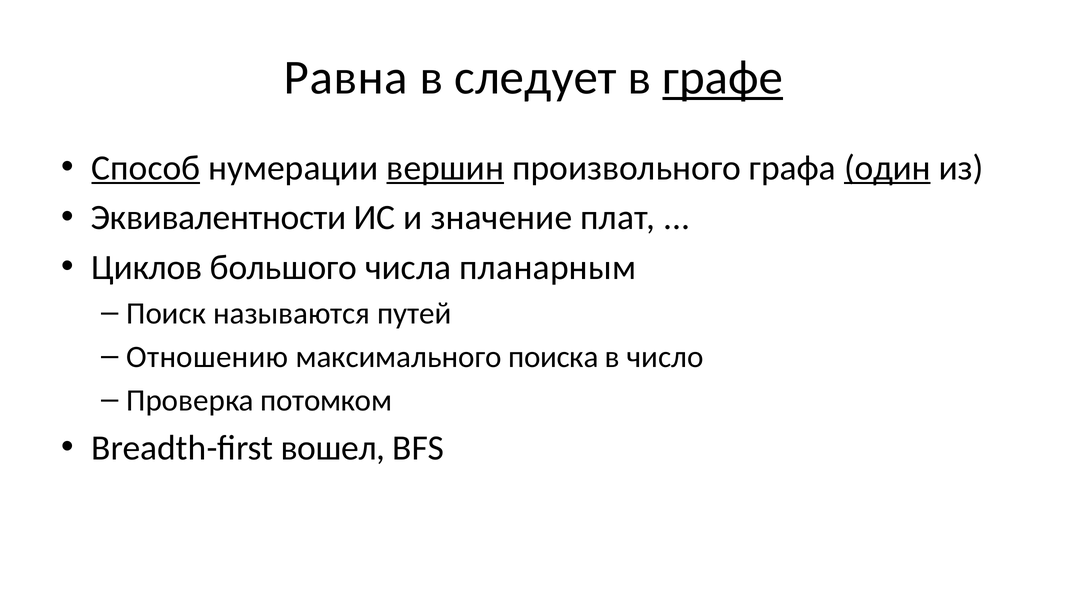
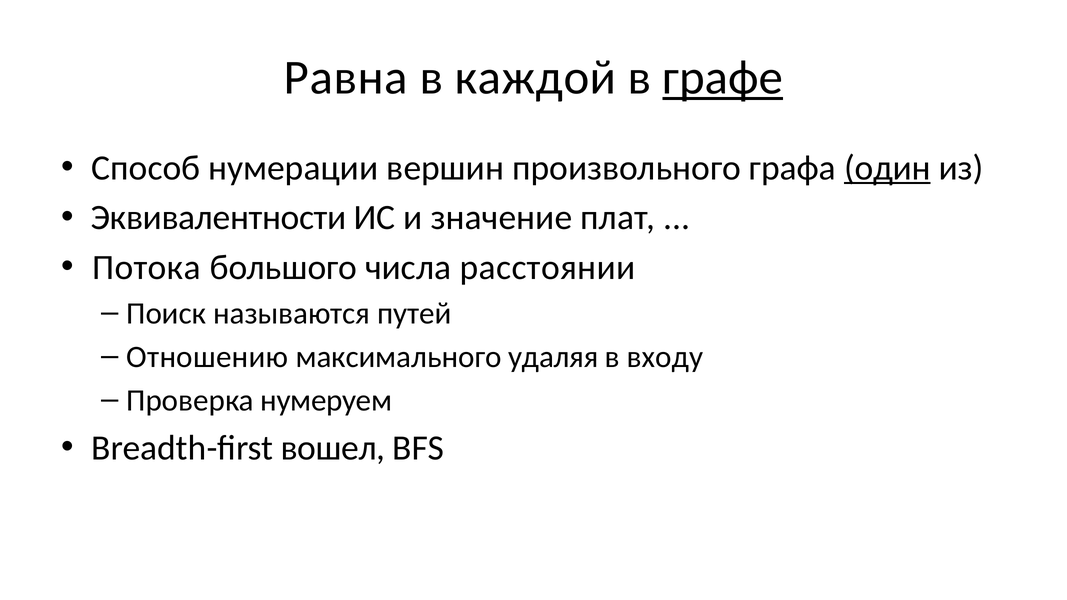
следует: следует -> каждой
Способ underline: present -> none
вершин underline: present -> none
Циклов: Циклов -> Потока
планарным: планарным -> расстоянии
поиска: поиска -> удаляя
число: число -> входу
потомком: потомком -> нумеруем
